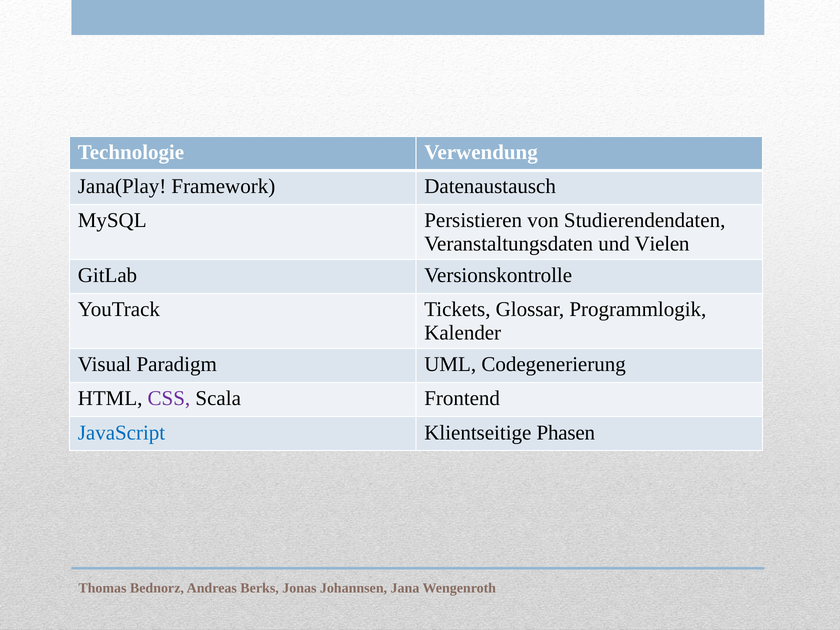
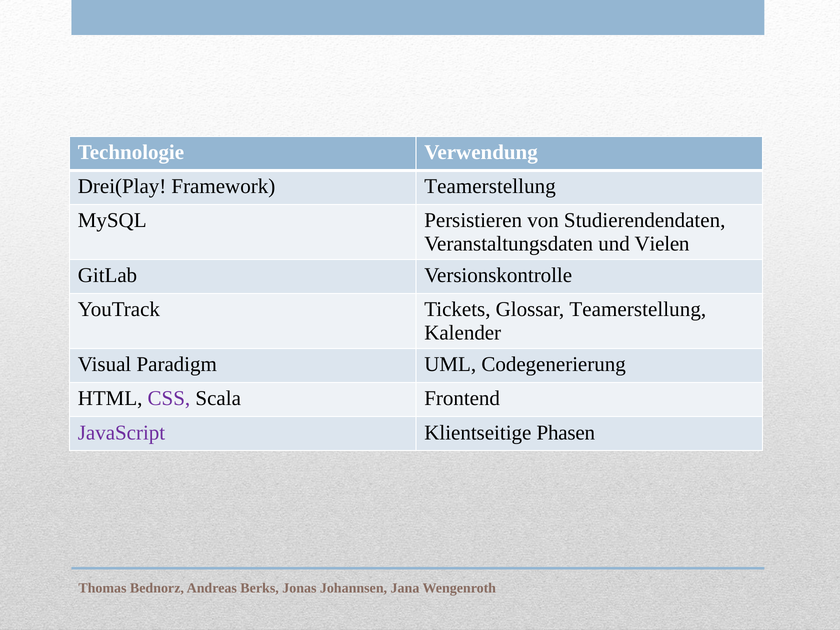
Jana(Play: Jana(Play -> Drei(Play
Framework Datenaustausch: Datenaustausch -> Teamerstellung
Glossar Programmlogik: Programmlogik -> Teamerstellung
JavaScript colour: blue -> purple
